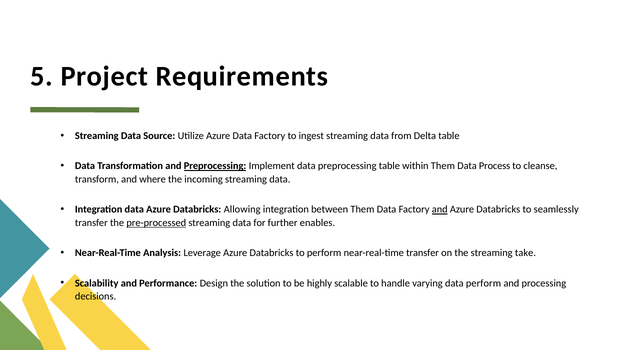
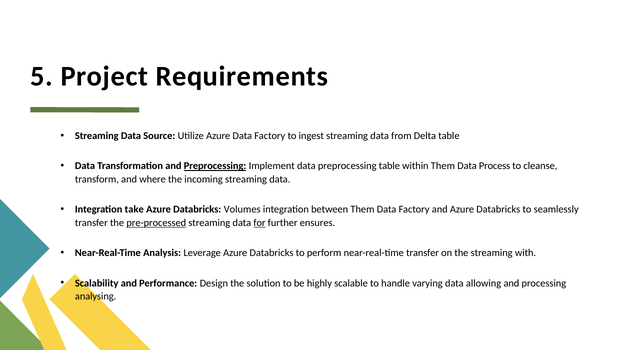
Integration data: data -> take
Allowing: Allowing -> Volumes
and at (440, 209) underline: present -> none
for underline: none -> present
enables: enables -> ensures
take: take -> with
data perform: perform -> allowing
decisions: decisions -> analysing
